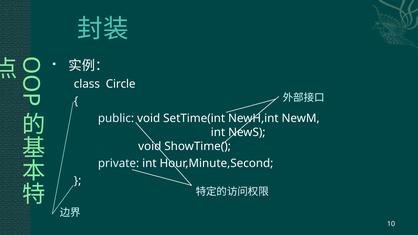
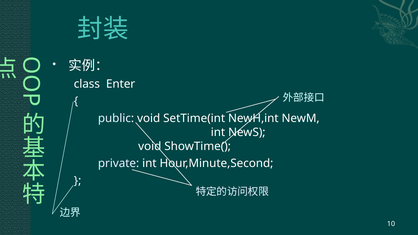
Circle: Circle -> Enter
